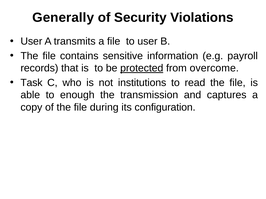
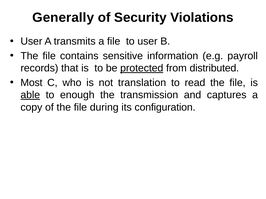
overcome: overcome -> distributed
Task: Task -> Most
institutions: institutions -> translation
able underline: none -> present
